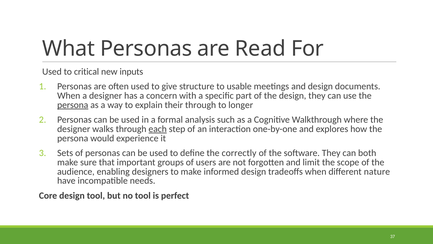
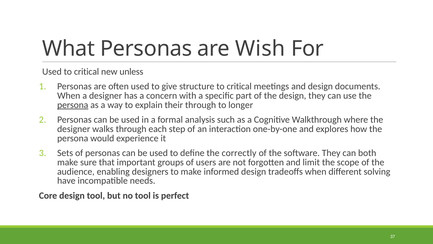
Read: Read -> Wish
inputs: inputs -> unless
structure to usable: usable -> critical
each underline: present -> none
nature: nature -> solving
